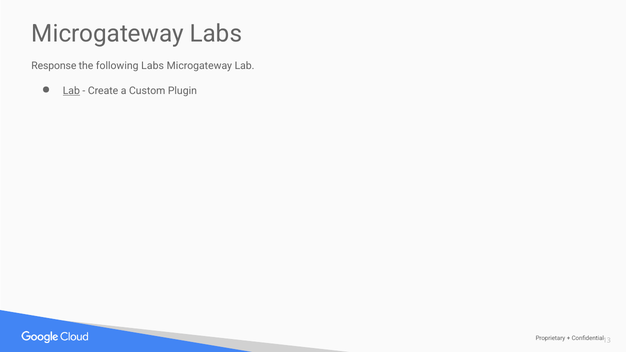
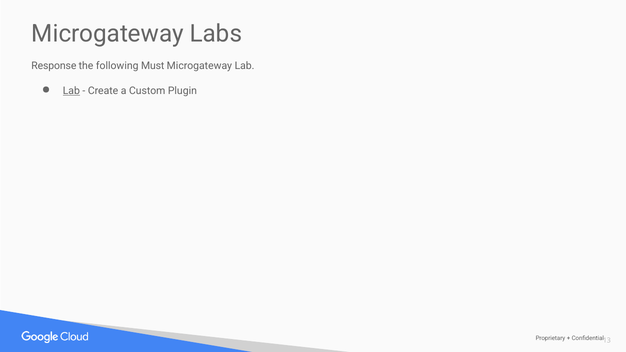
following Labs: Labs -> Must
